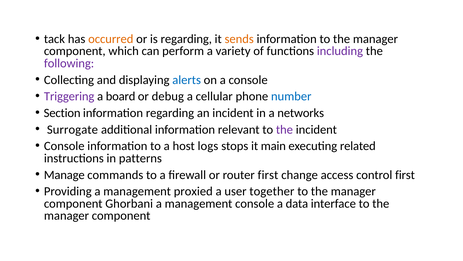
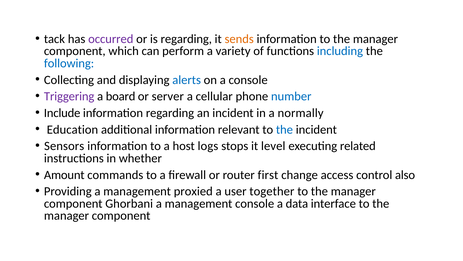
occurred colour: orange -> purple
including colour: purple -> blue
following colour: purple -> blue
debug: debug -> server
Section: Section -> Include
networks: networks -> normally
Surrogate: Surrogate -> Education
the at (284, 129) colour: purple -> blue
Console at (64, 146): Console -> Sensors
main: main -> level
patterns: patterns -> whether
Manage: Manage -> Amount
control first: first -> also
